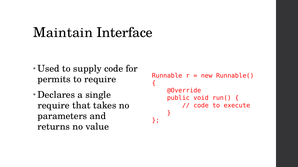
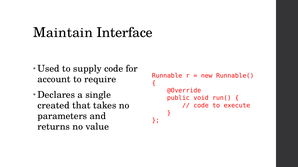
permits: permits -> account
require at (54, 106): require -> created
